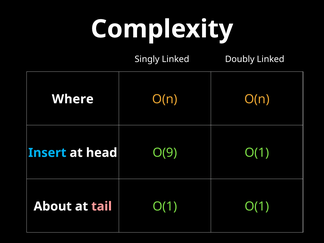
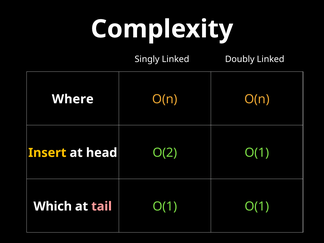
Insert colour: light blue -> yellow
O(9: O(9 -> O(2
About: About -> Which
